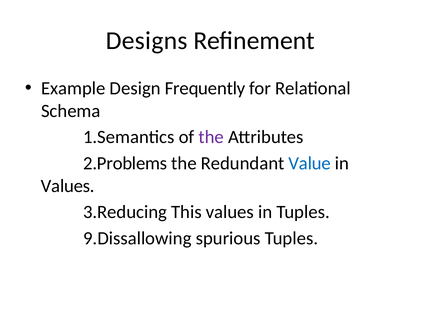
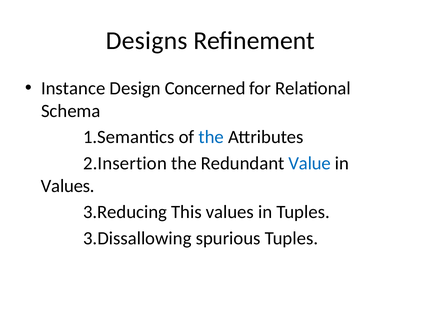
Example: Example -> Instance
Frequently: Frequently -> Concerned
the at (211, 137) colour: purple -> blue
2.Problems: 2.Problems -> 2.Insertion
9.Dissallowing: 9.Dissallowing -> 3.Dissallowing
